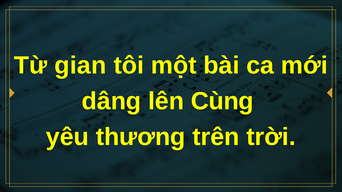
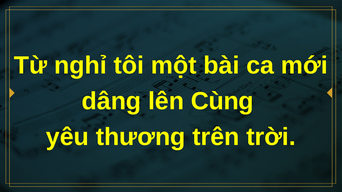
gian: gian -> nghỉ
